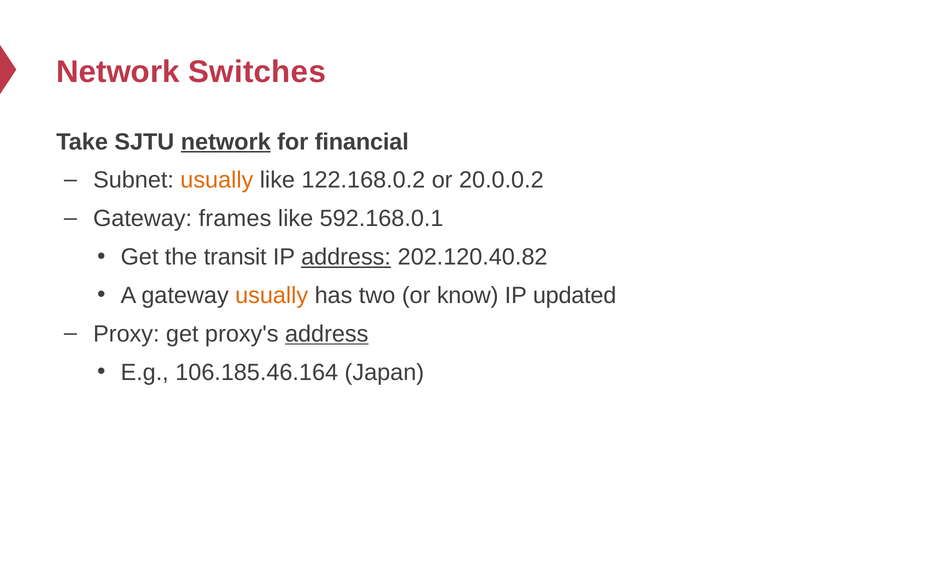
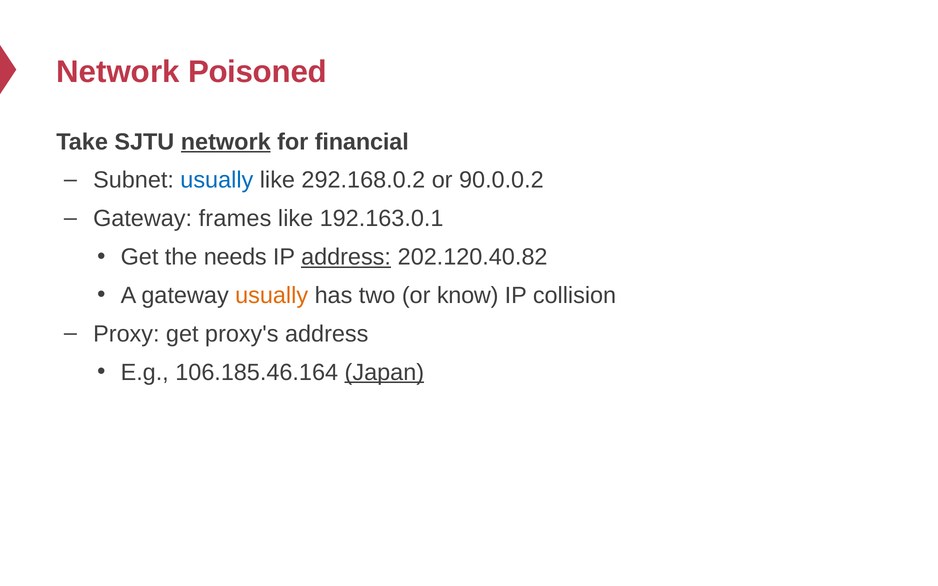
Switches: Switches -> Poisoned
usually at (217, 180) colour: orange -> blue
122.168.0.2: 122.168.0.2 -> 292.168.0.2
20.0.0.2: 20.0.0.2 -> 90.0.0.2
592.168.0.1: 592.168.0.1 -> 192.163.0.1
transit: transit -> needs
updated: updated -> collision
address at (327, 334) underline: present -> none
Japan underline: none -> present
